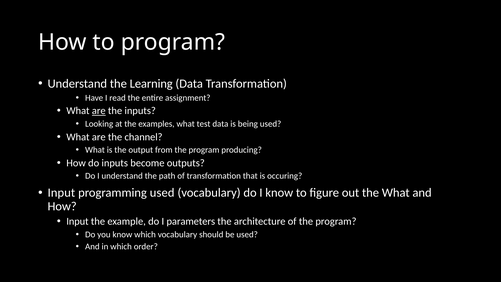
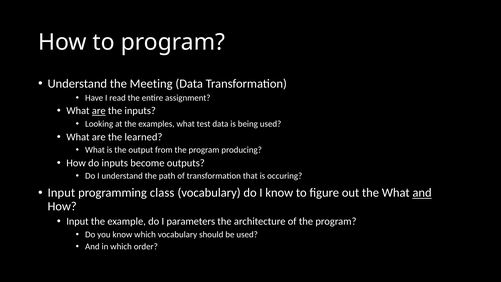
Learning: Learning -> Meeting
channel: channel -> learned
programming used: used -> class
and at (422, 193) underline: none -> present
